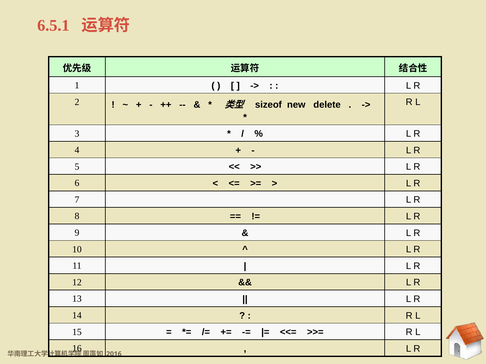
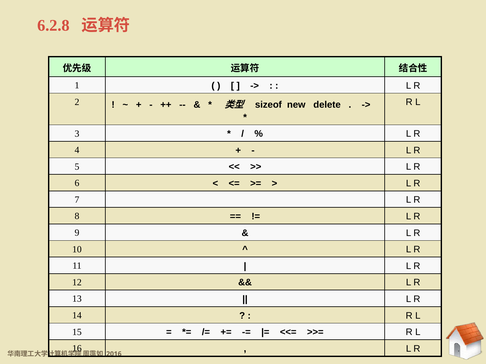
6.5.1: 6.5.1 -> 6.2.8
